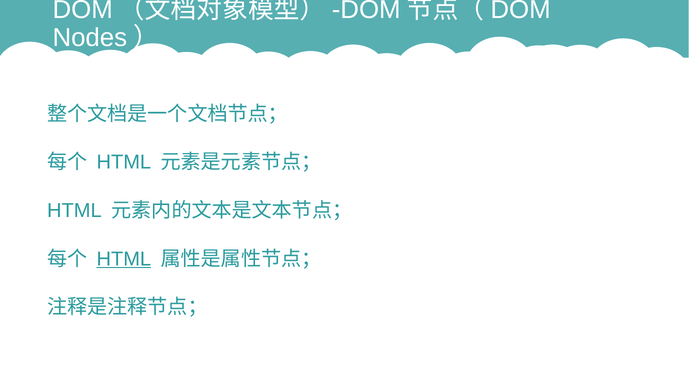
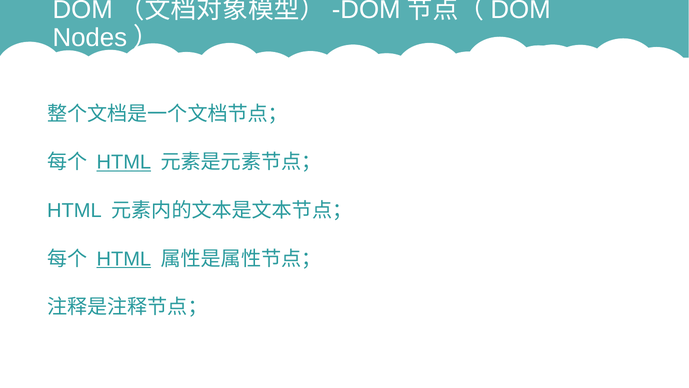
HTML at (124, 162) underline: none -> present
